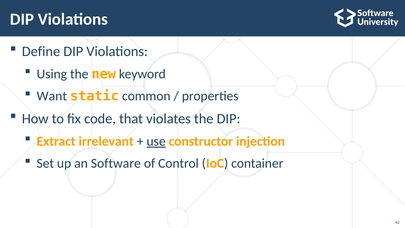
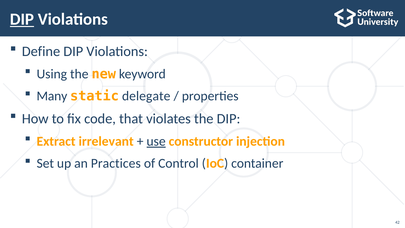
DIP at (22, 19) underline: none -> present
Want: Want -> Many
common: common -> delegate
Software: Software -> Practices
